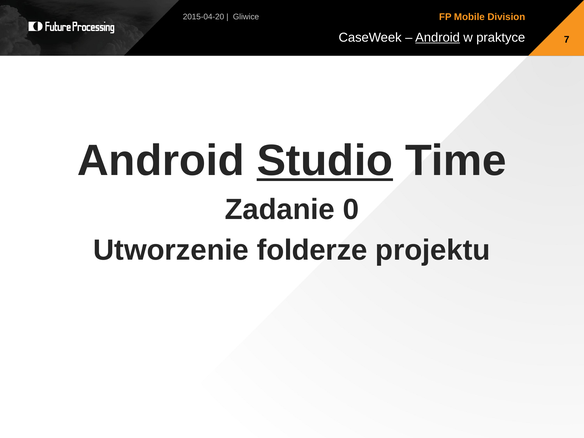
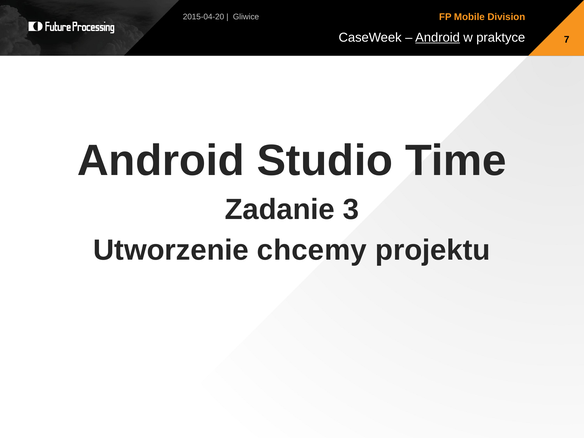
Studio underline: present -> none
0: 0 -> 3
folderze: folderze -> chcemy
